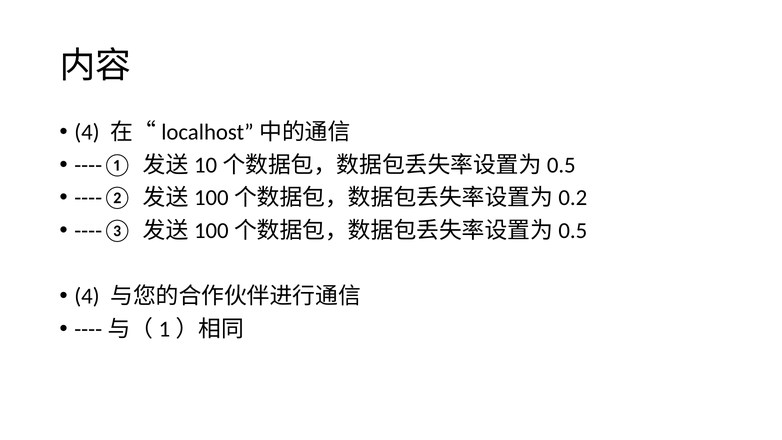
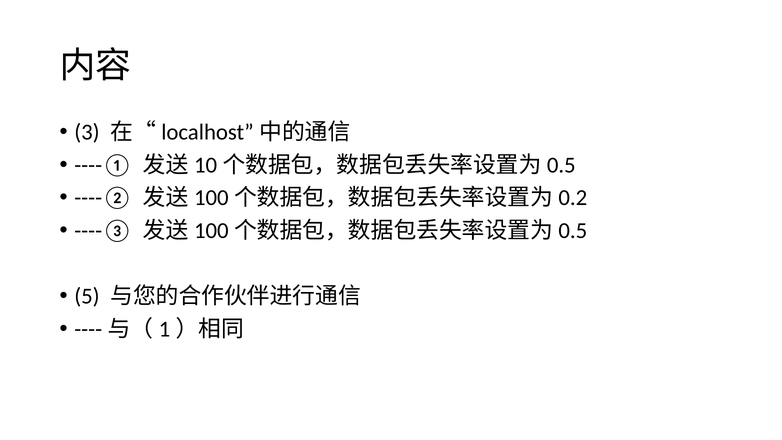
4 at (87, 132): 4 -> 3
4 at (87, 296): 4 -> 5
